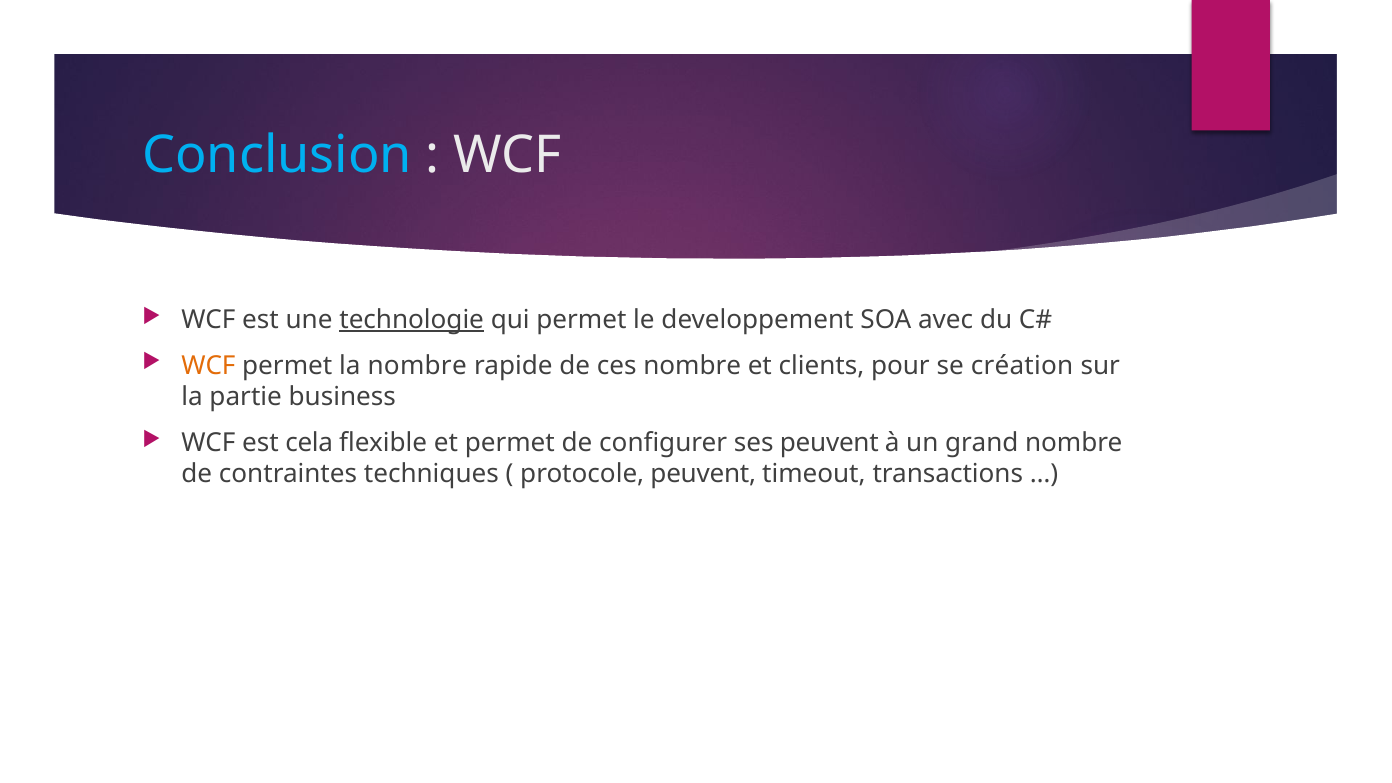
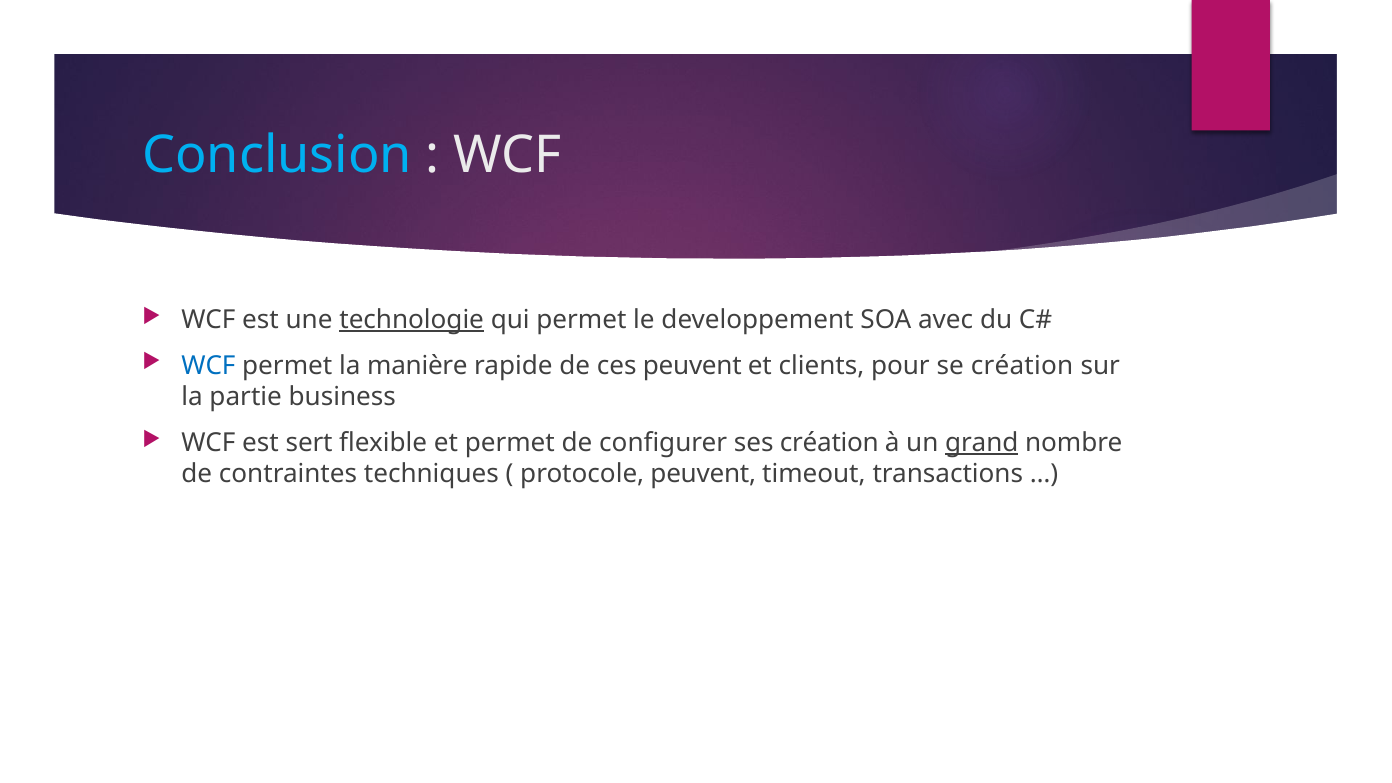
WCF at (208, 366) colour: orange -> blue
la nombre: nombre -> manière
ces nombre: nombre -> peuvent
cela: cela -> sert
ses peuvent: peuvent -> création
grand underline: none -> present
